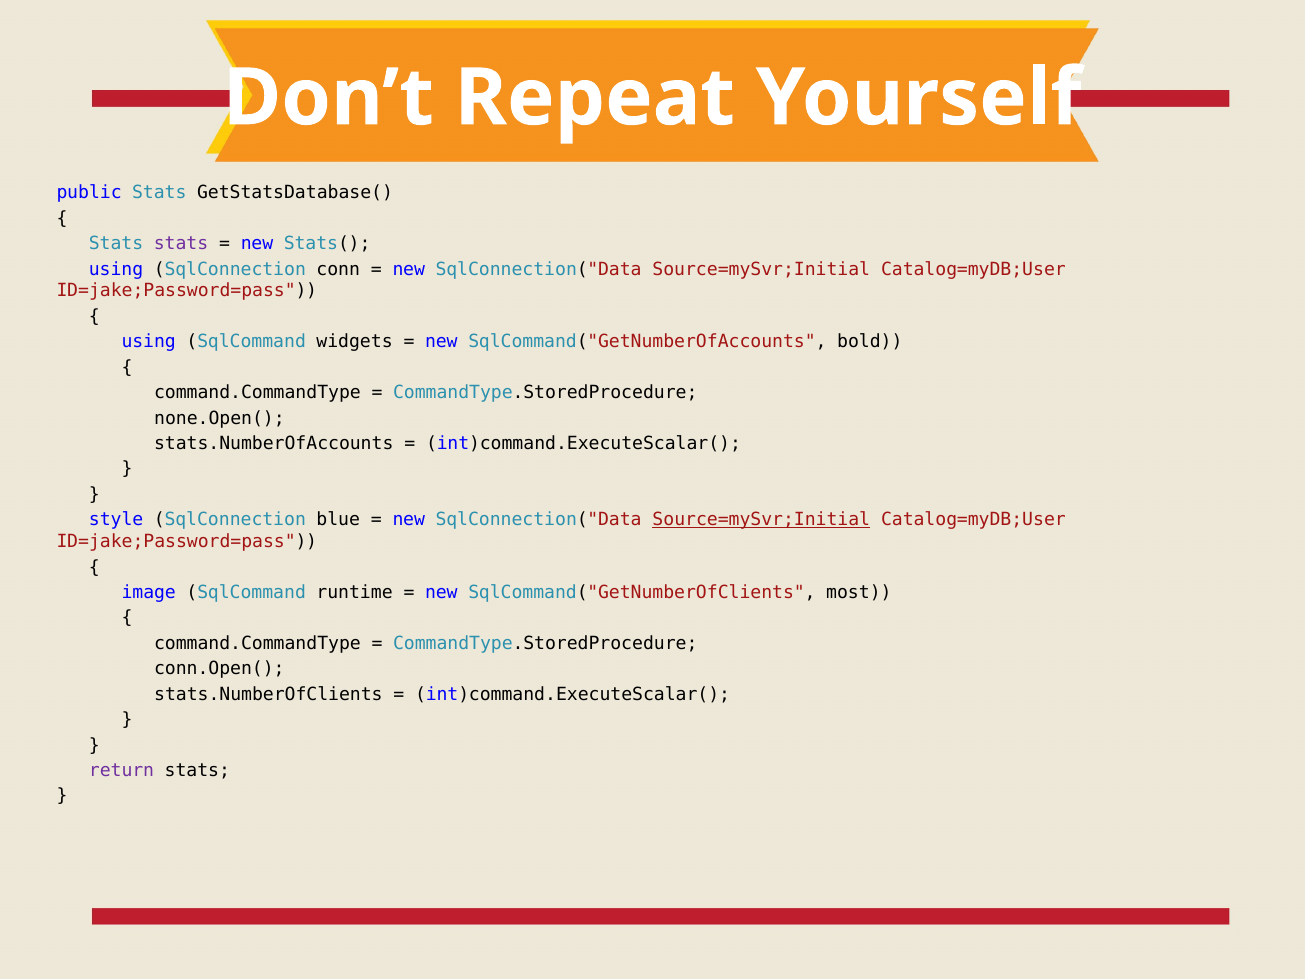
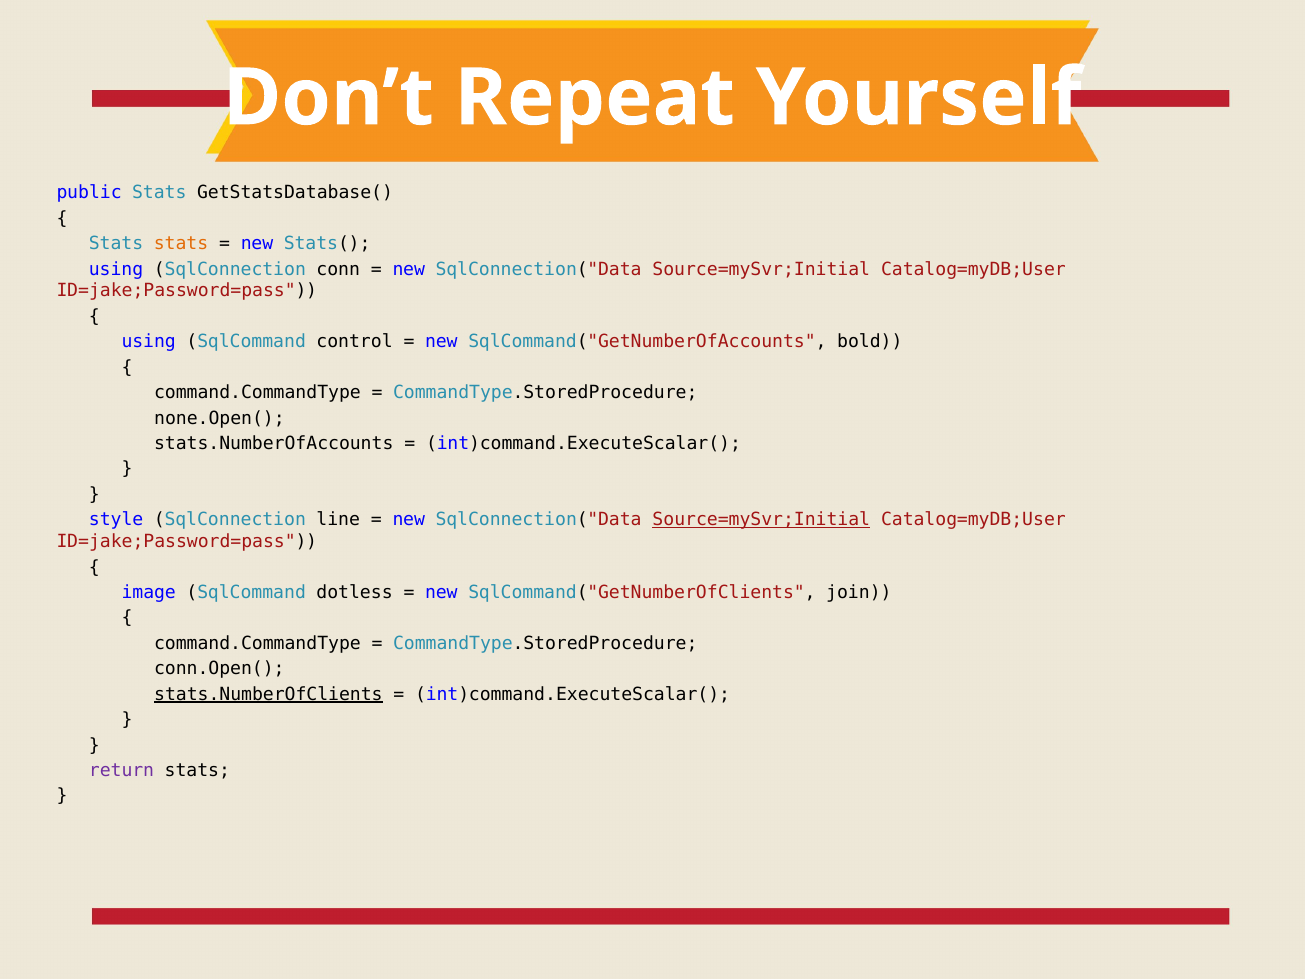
stats at (181, 244) colour: purple -> orange
widgets: widgets -> control
blue: blue -> line
runtime: runtime -> dotless
most: most -> join
stats.NumberOfClients underline: none -> present
